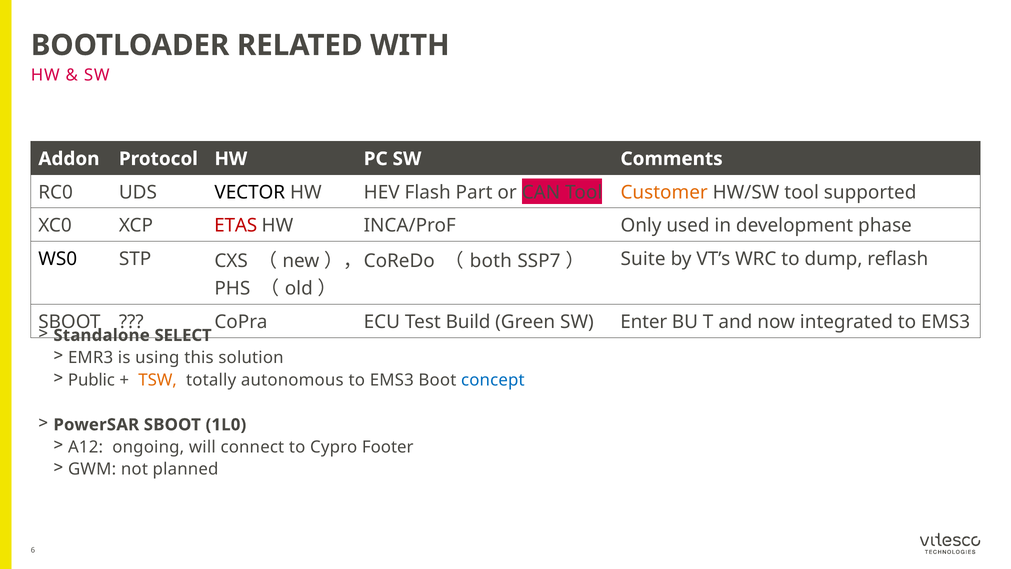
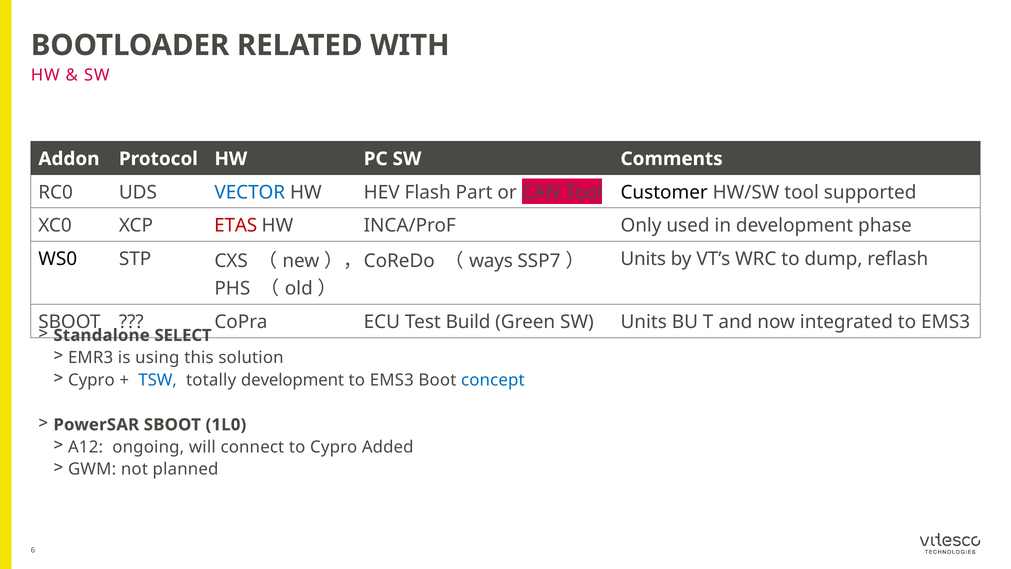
VECTOR colour: black -> blue
Customer colour: orange -> black
both: both -> ways
Suite at (643, 259): Suite -> Units
SW Enter: Enter -> Units
Public at (91, 380): Public -> Cypro
TSW colour: orange -> blue
totally autonomous: autonomous -> development
Footer: Footer -> Added
